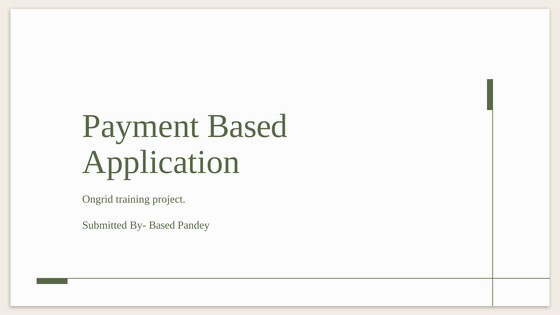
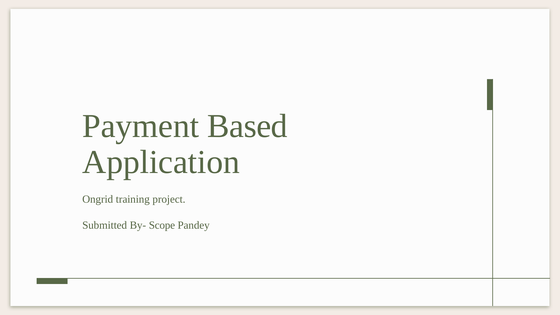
By- Based: Based -> Scope
